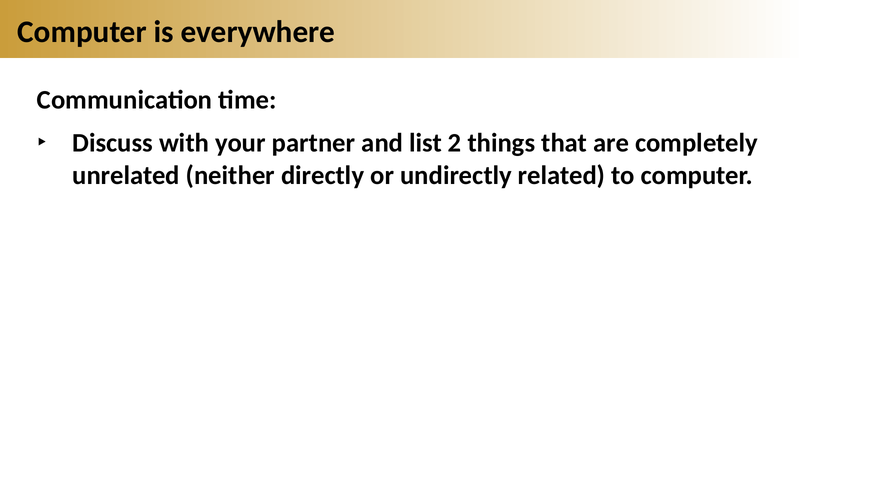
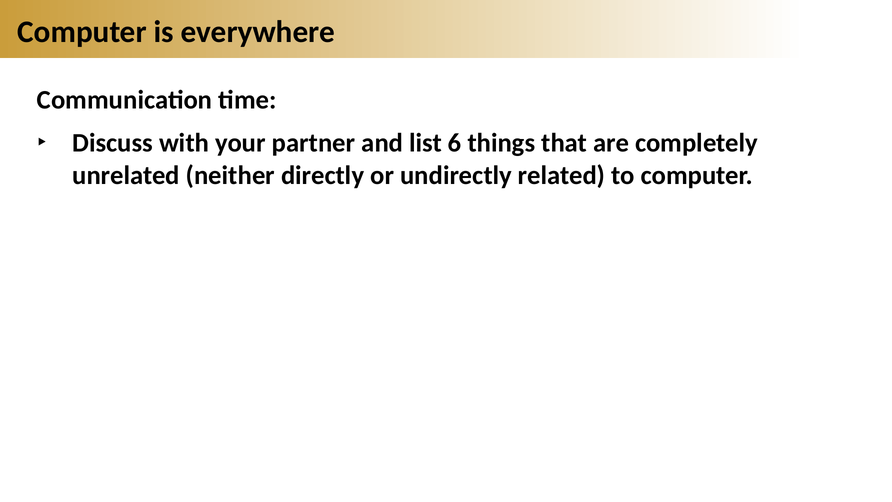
2: 2 -> 6
